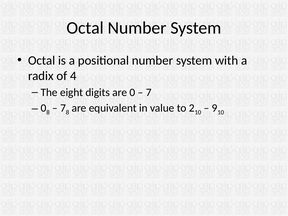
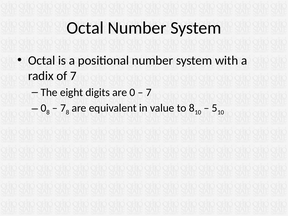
of 4: 4 -> 7
to 2: 2 -> 8
9: 9 -> 5
